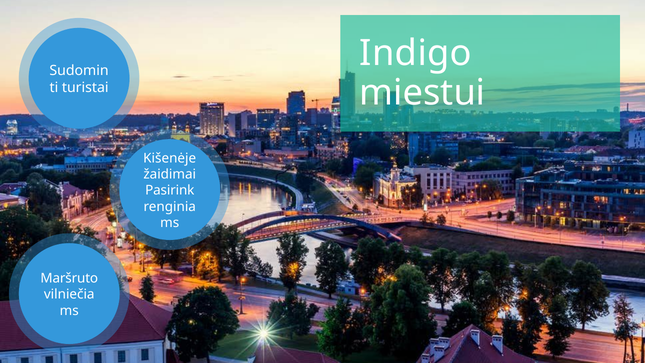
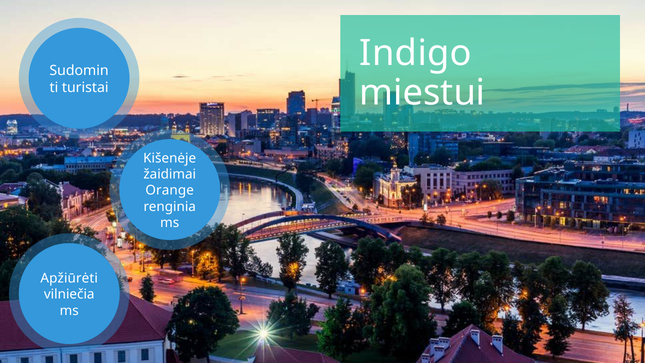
Pasirink: Pasirink -> Orange
Maršruto: Maršruto -> Apžiūrėti
